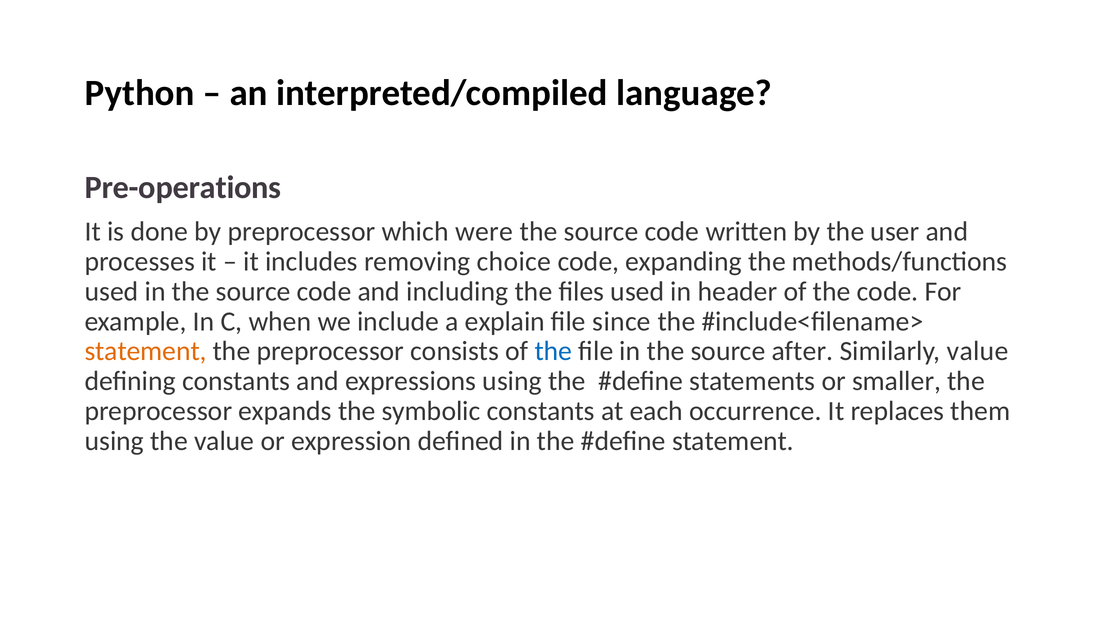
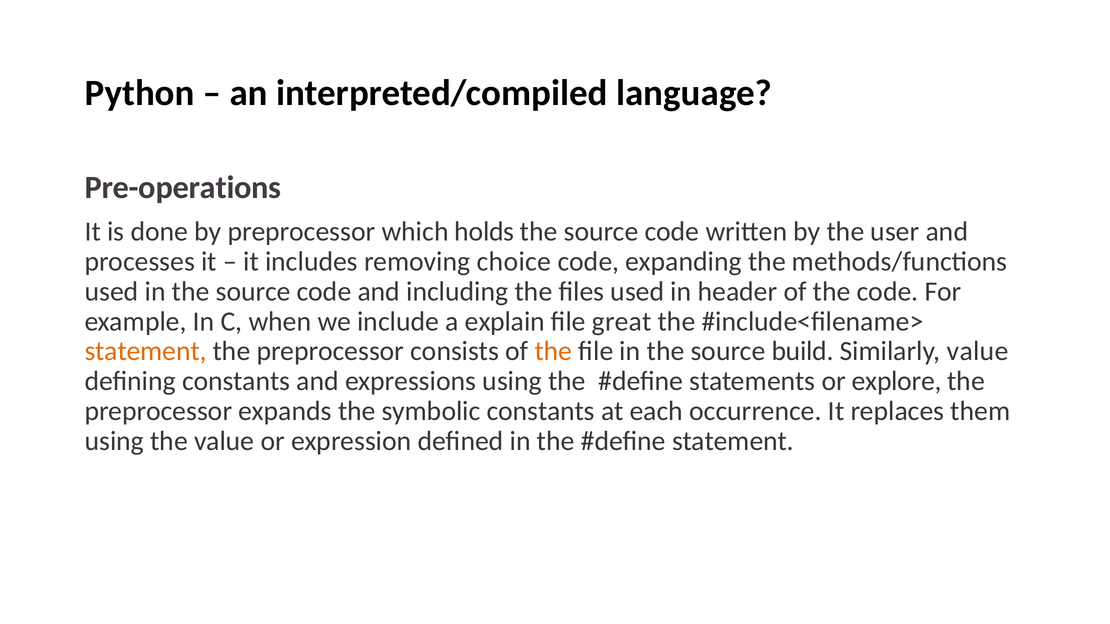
were: were -> holds
since: since -> great
the at (553, 351) colour: blue -> orange
after: after -> build
smaller: smaller -> explore
